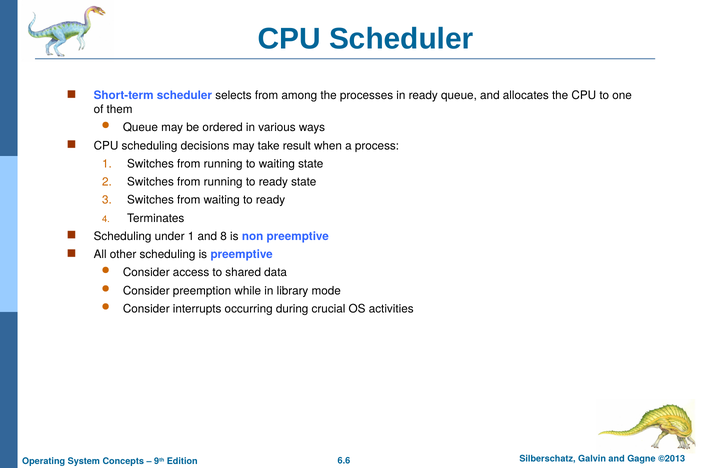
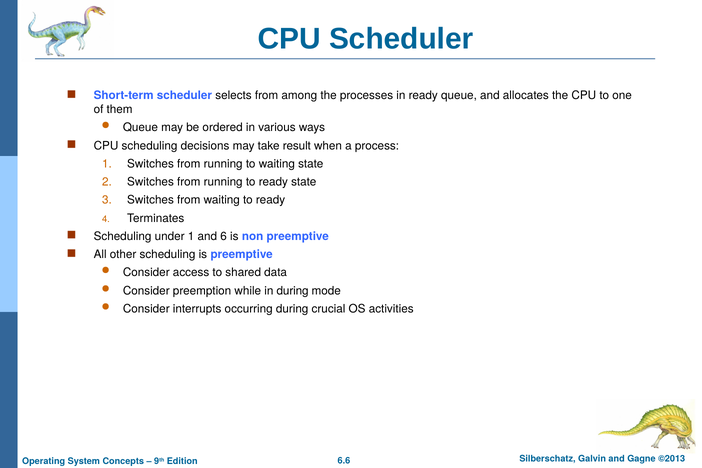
8: 8 -> 6
in library: library -> during
